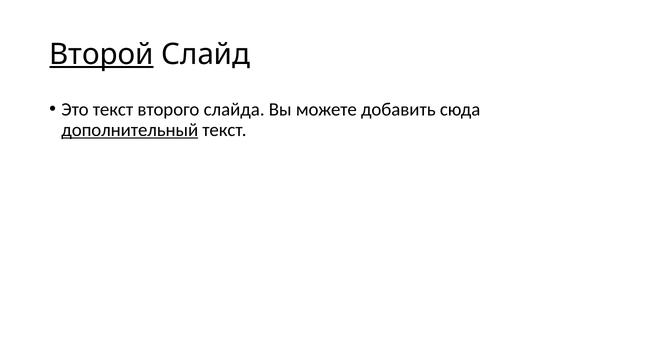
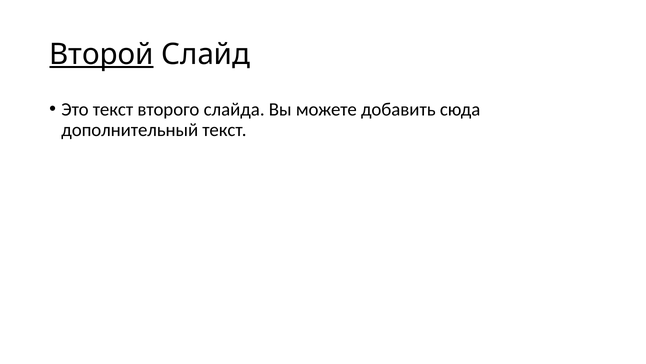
дополнительный underline: present -> none
